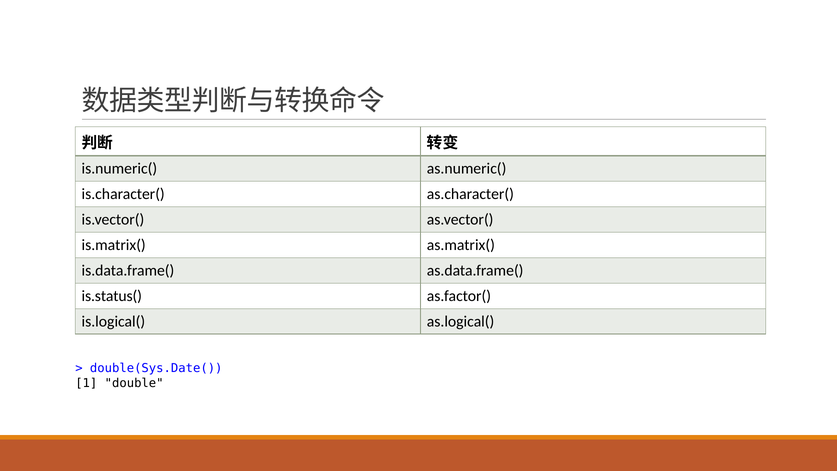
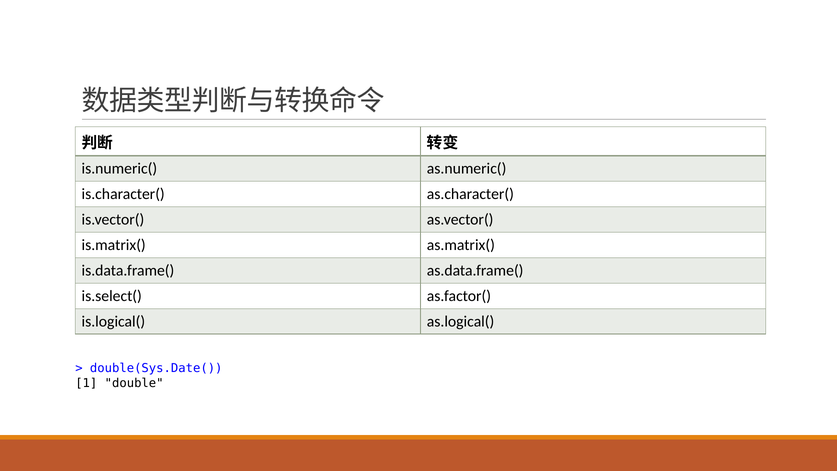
is.status(: is.status( -> is.select(
